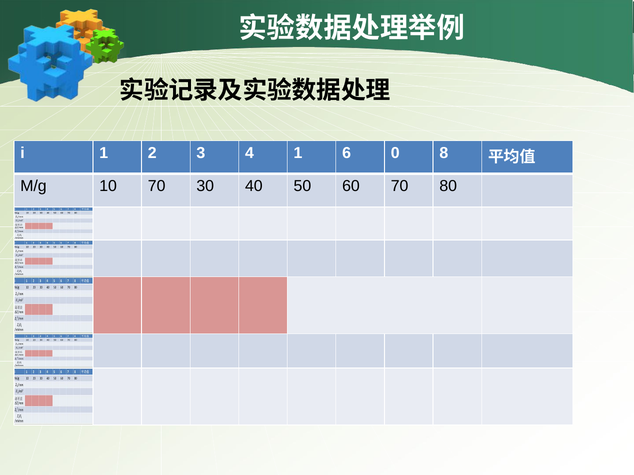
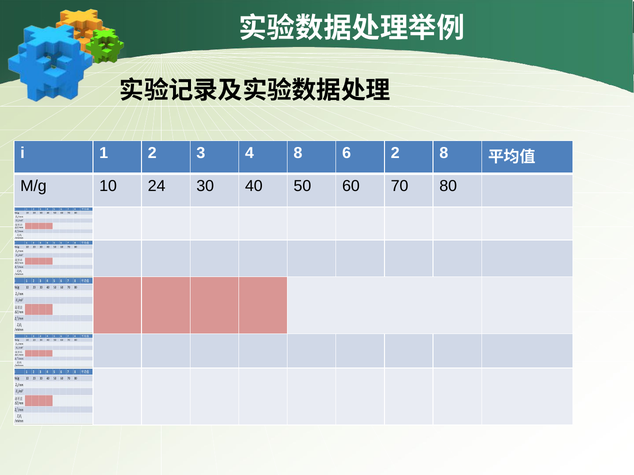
4 1: 1 -> 8
6 0: 0 -> 2
10 70: 70 -> 24
